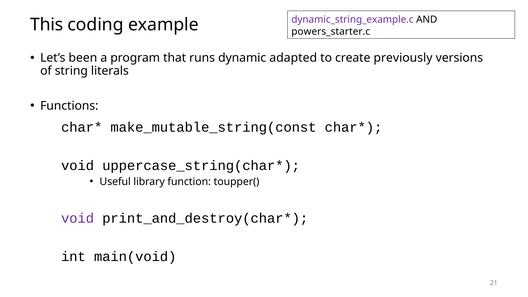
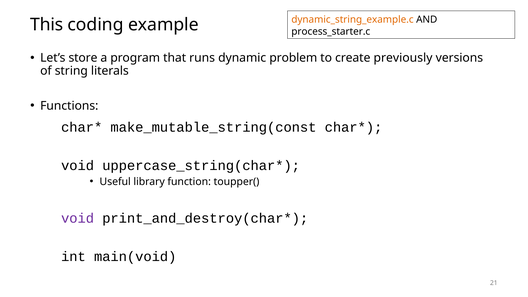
dynamic_string_example.c colour: purple -> orange
powers_starter.c: powers_starter.c -> process_starter.c
been: been -> store
adapted: adapted -> problem
